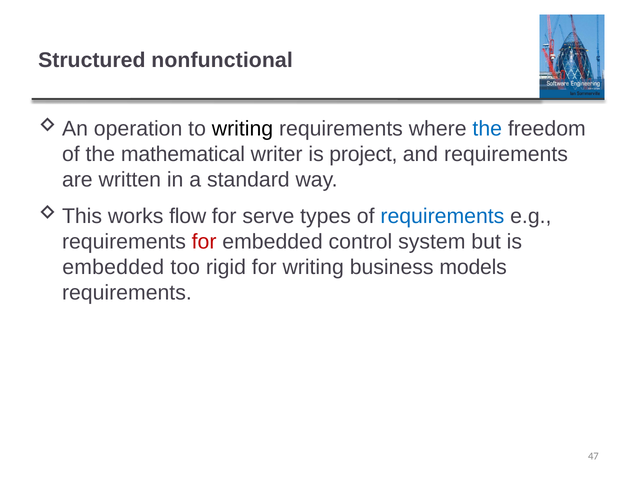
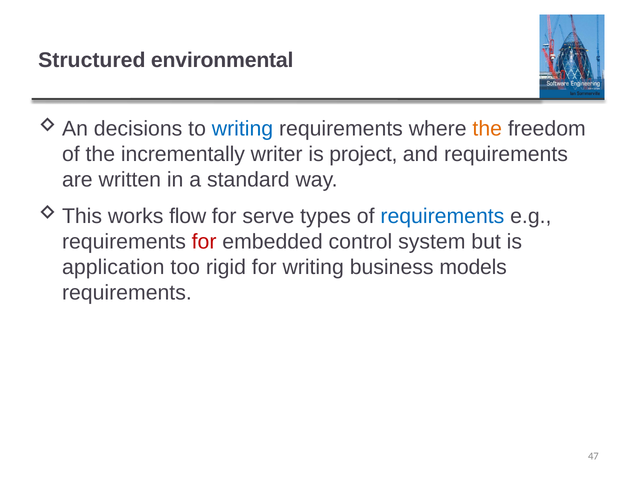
nonfunctional: nonfunctional -> environmental
operation: operation -> decisions
writing at (242, 129) colour: black -> blue
the at (487, 129) colour: blue -> orange
mathematical: mathematical -> incrementally
embedded at (113, 267): embedded -> application
